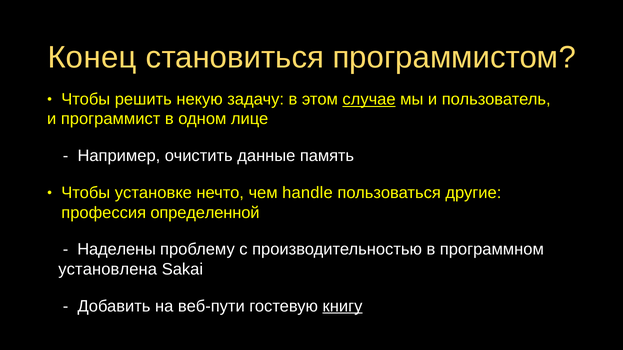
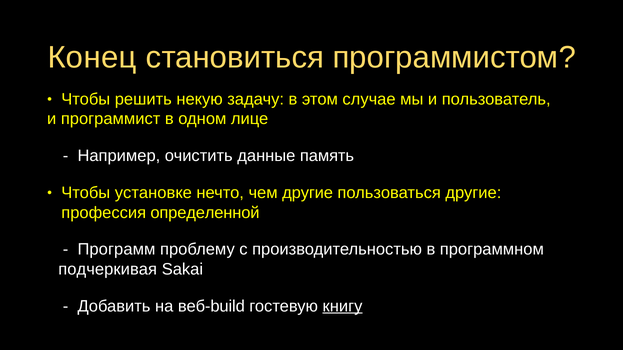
случае underline: present -> none
чем handle: handle -> другие
Наделены: Наделены -> Программ
установлена: установлена -> подчеркивая
веб-пути: веб-пути -> веб-build
